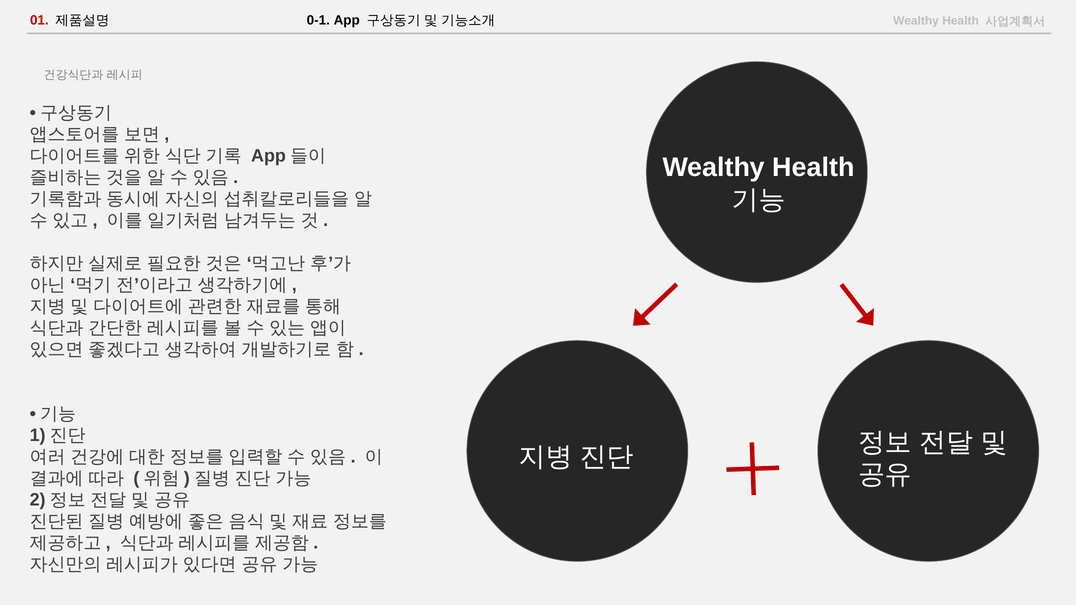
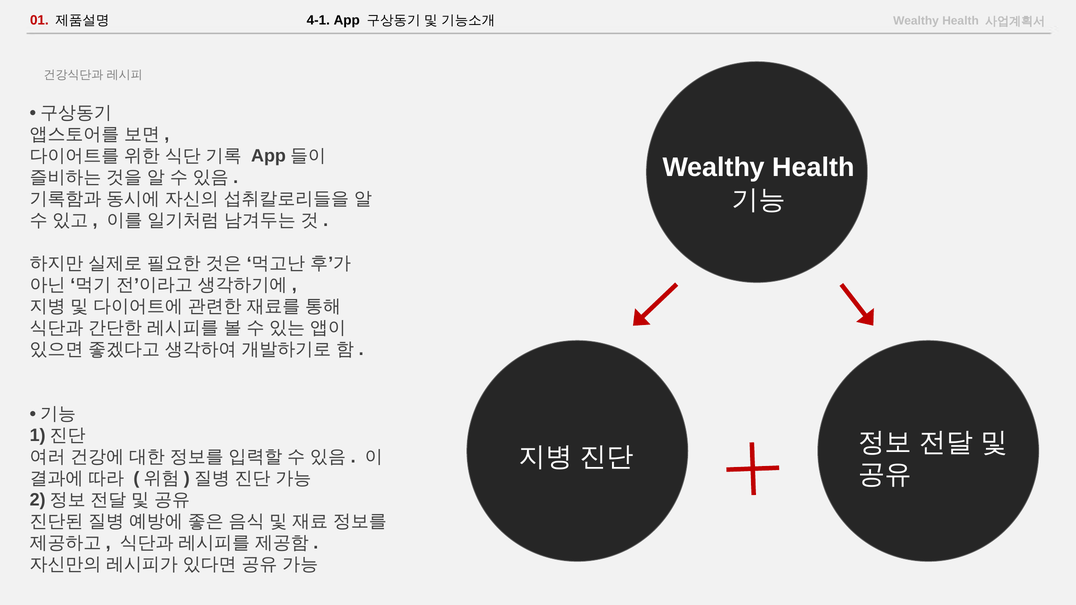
0-1: 0-1 -> 4-1
